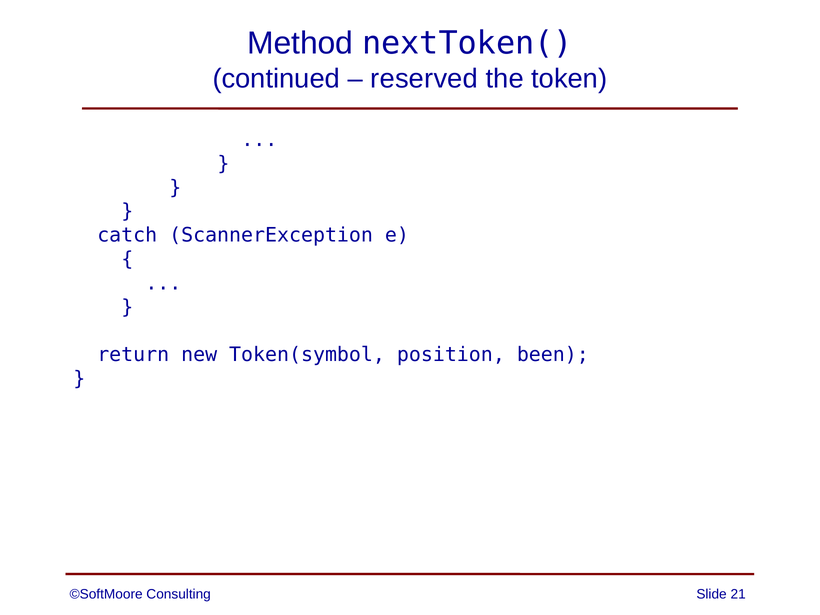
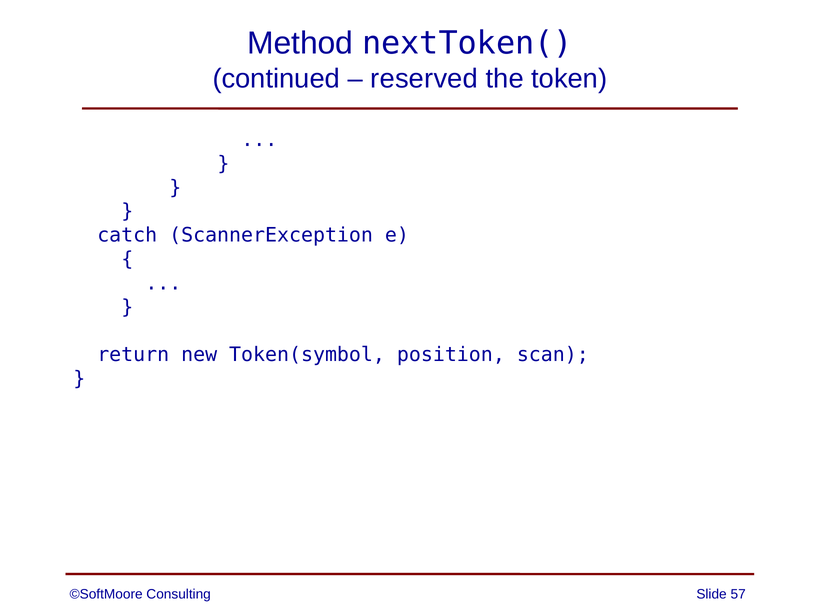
been: been -> scan
21: 21 -> 57
